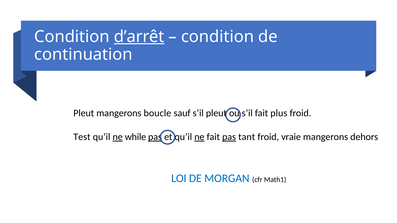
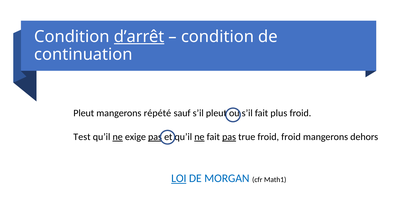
boucle: boucle -> répété
while: while -> exige
tant: tant -> true
froid vraie: vraie -> froid
LOI underline: none -> present
